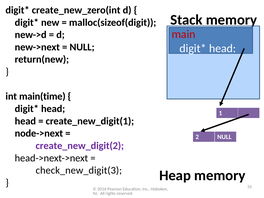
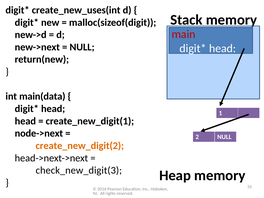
create_new_zero(int: create_new_zero(int -> create_new_uses(int
main(time: main(time -> main(data
create_new_digit(2 colour: purple -> orange
